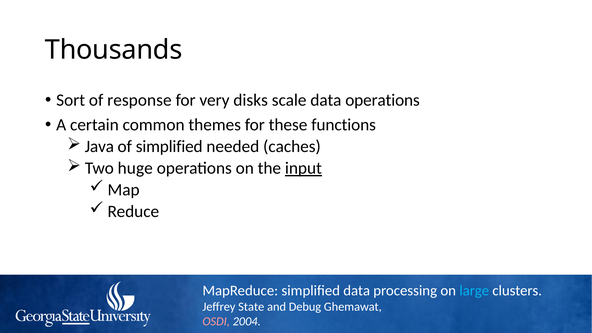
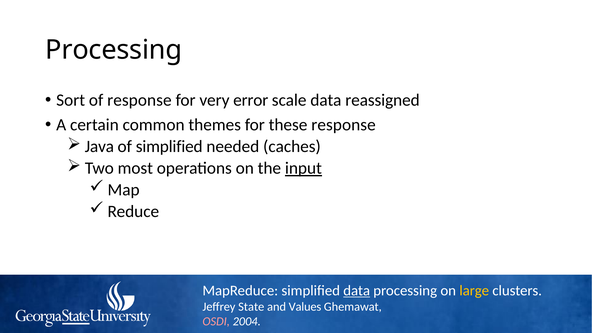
Thousands at (114, 50): Thousands -> Processing
disks: disks -> error
data operations: operations -> reassigned
these functions: functions -> response
huge: huge -> most
data at (357, 291) underline: none -> present
large colour: light blue -> yellow
Debug: Debug -> Values
